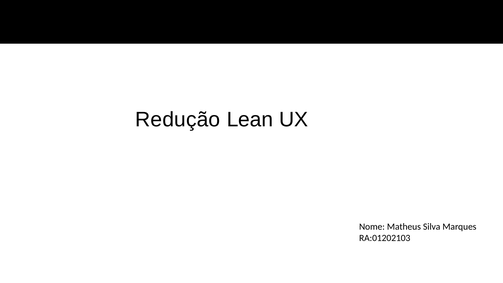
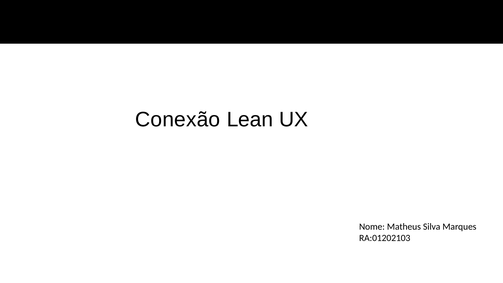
Redução: Redução -> Conexão
